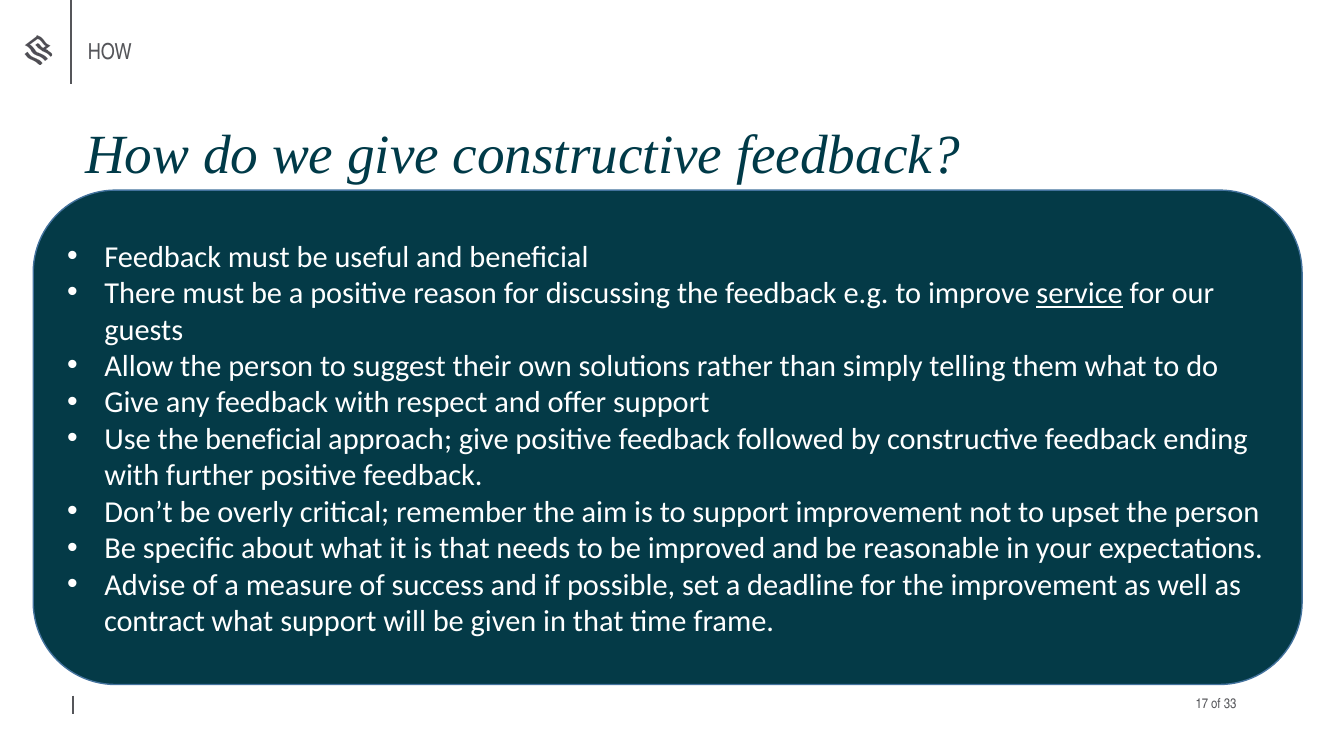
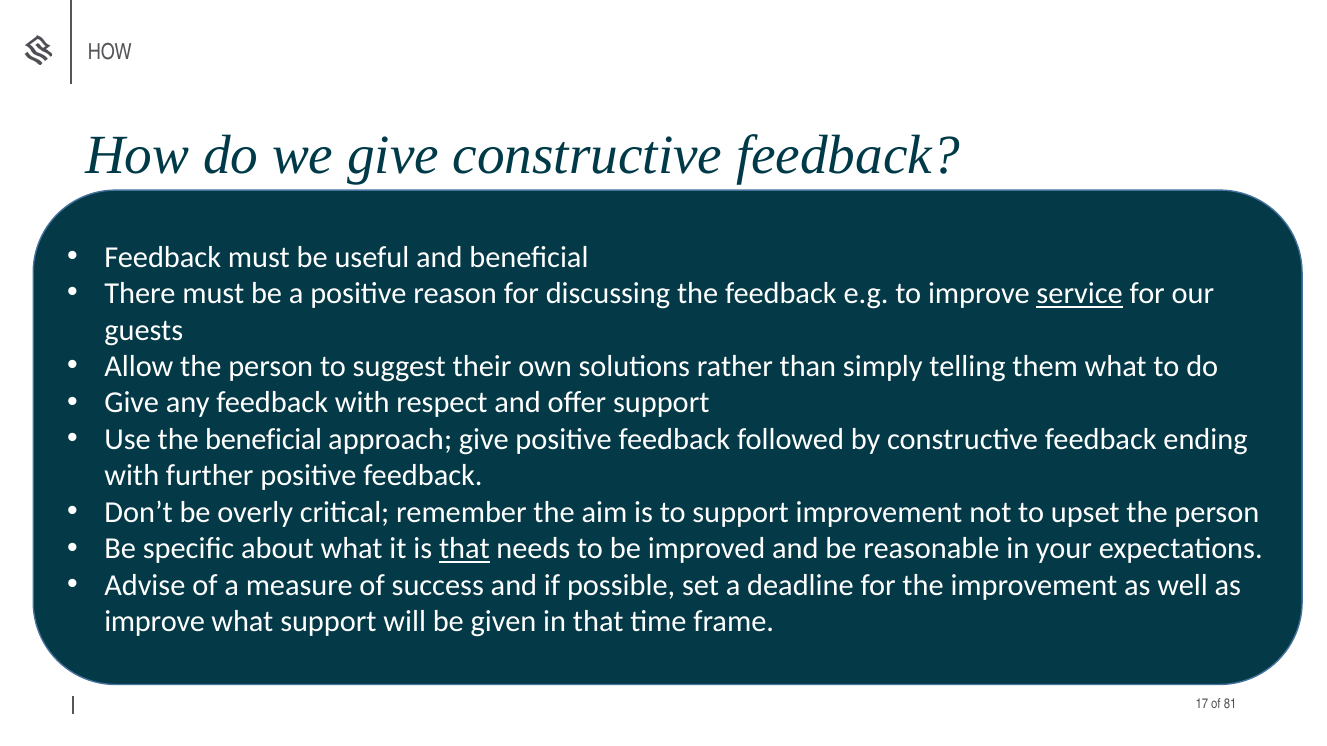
that at (464, 549) underline: none -> present
contract at (155, 622): contract -> improve
33: 33 -> 81
